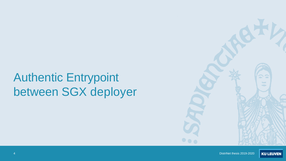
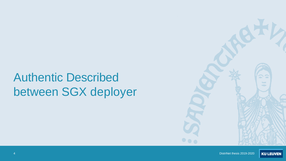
Entrypoint: Entrypoint -> Described
